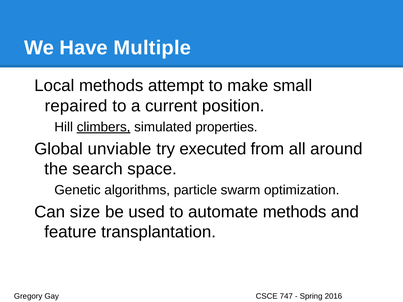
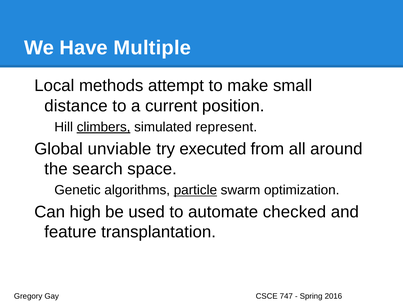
repaired: repaired -> distance
properties: properties -> represent
particle underline: none -> present
size: size -> high
automate methods: methods -> checked
